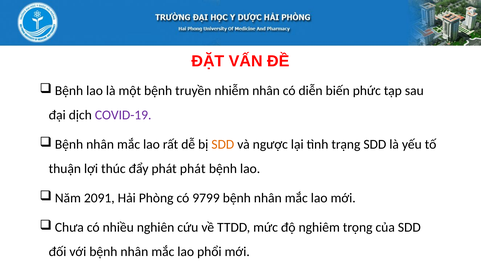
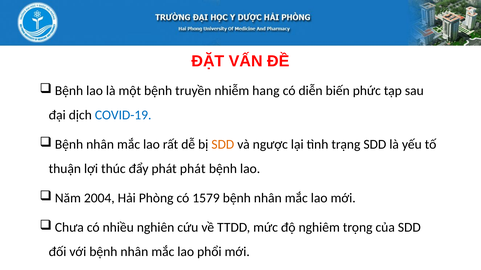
nhiễm nhân: nhân -> hang
COVID-19 colour: purple -> blue
2091: 2091 -> 2004
9799: 9799 -> 1579
